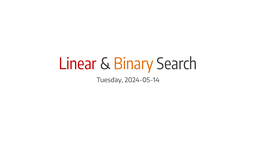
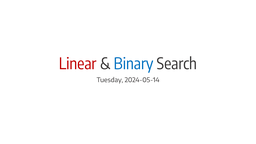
Binary colour: orange -> blue
